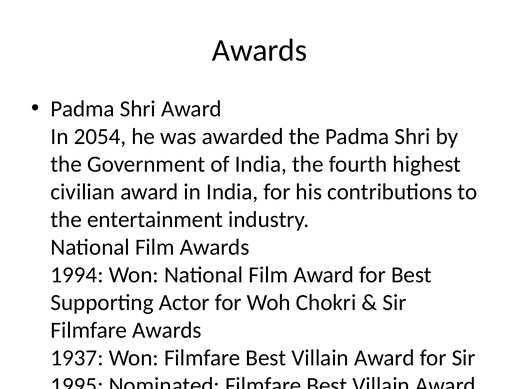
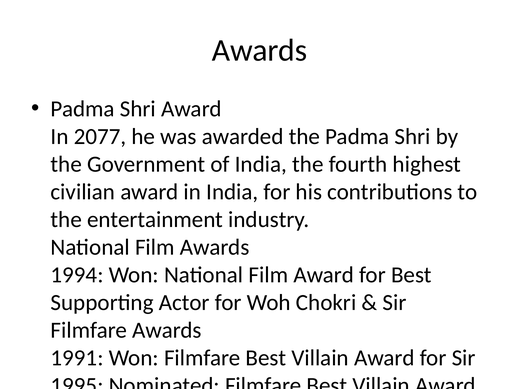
2054: 2054 -> 2077
1937: 1937 -> 1991
